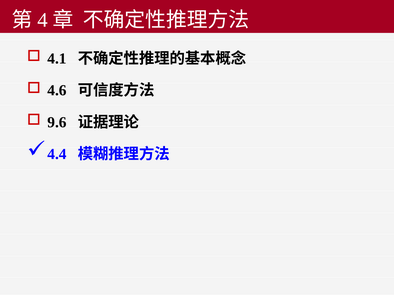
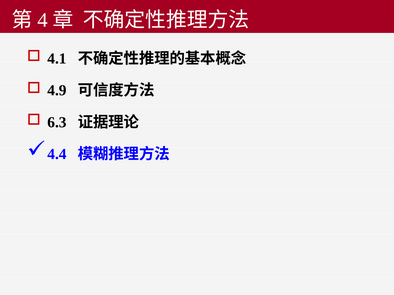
4.6: 4.6 -> 4.9
9.6: 9.6 -> 6.3
